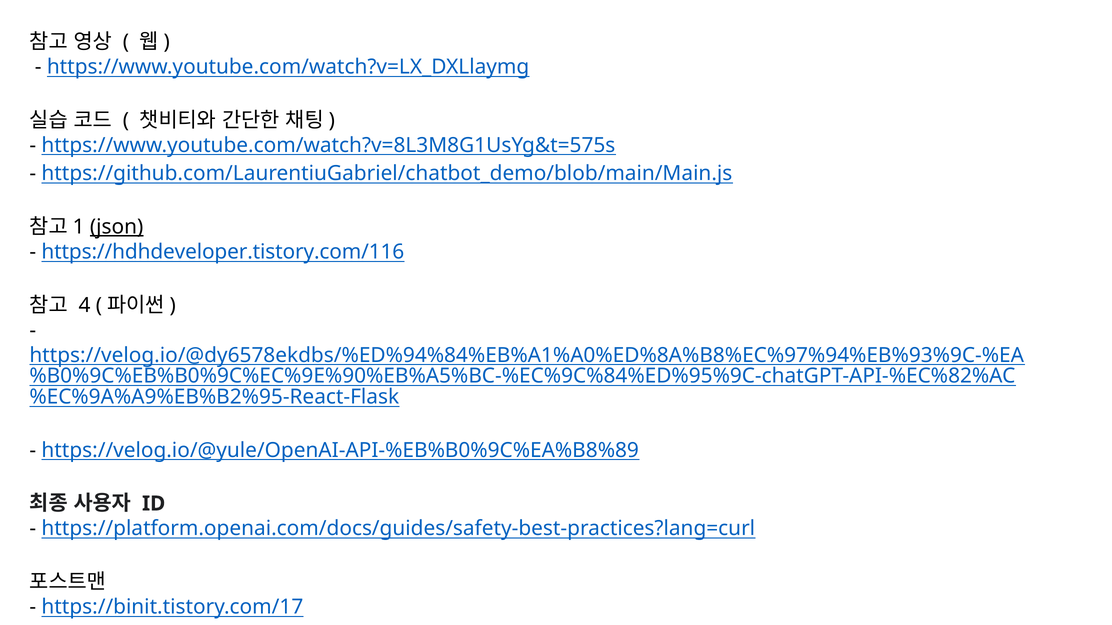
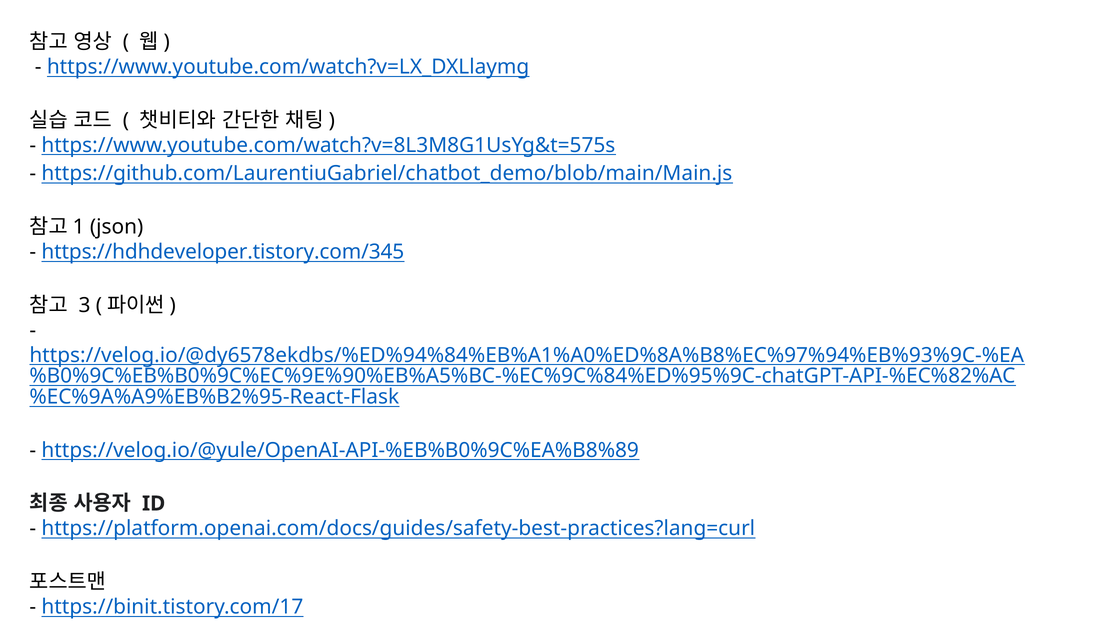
json underline: present -> none
https://hdhdeveloper.tistory.com/116: https://hdhdeveloper.tistory.com/116 -> https://hdhdeveloper.tistory.com/345
4: 4 -> 3
